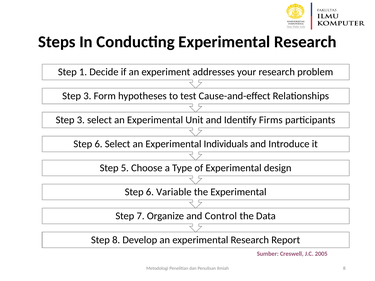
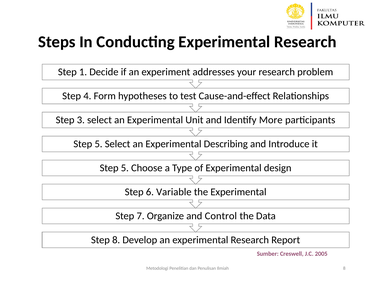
3 at (87, 96): 3 -> 4
Firms: Firms -> More
6 at (99, 144): 6 -> 5
Individuals: Individuals -> Describing
